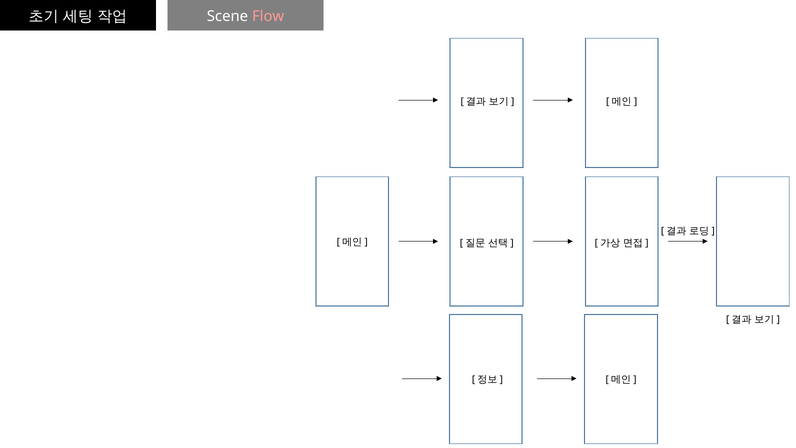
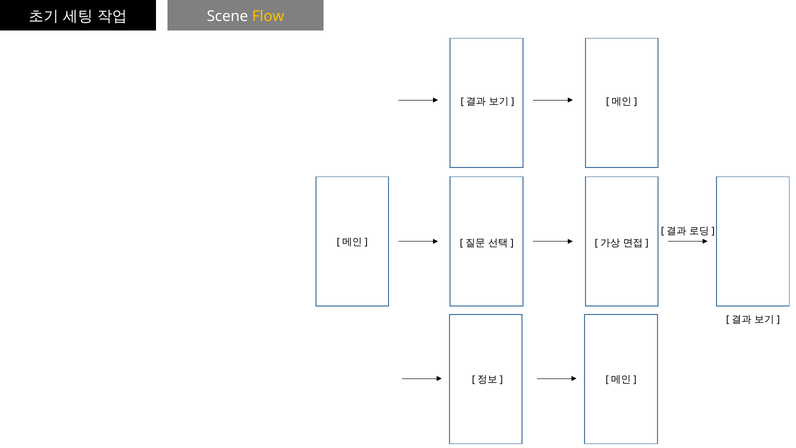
Flow colour: pink -> yellow
